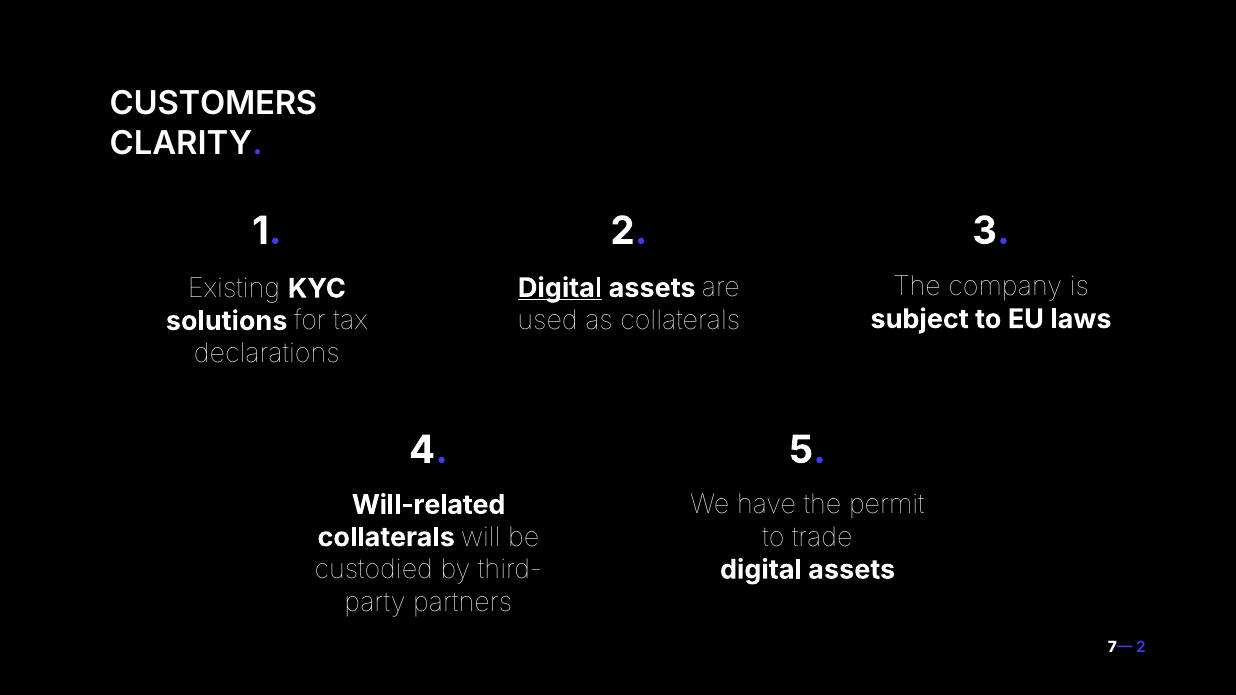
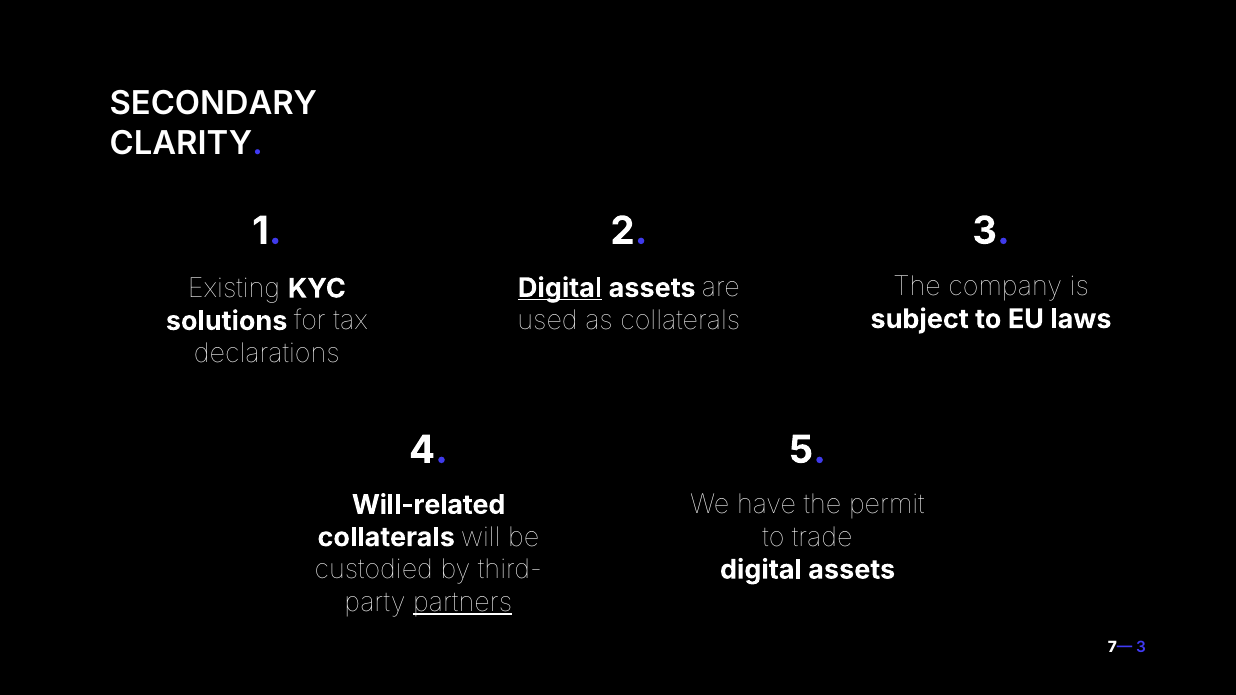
CUSTOMERS: CUSTOMERS -> SECONDARY
partners underline: none -> present
7— 2: 2 -> 3
